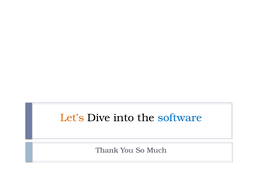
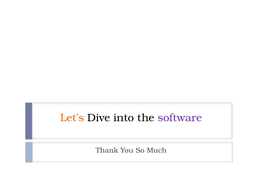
software colour: blue -> purple
